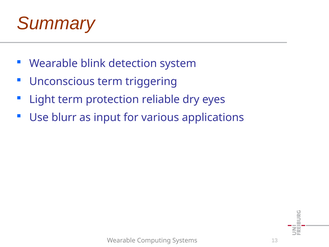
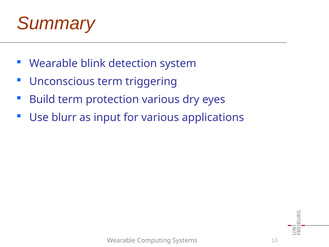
Light: Light -> Build
protection reliable: reliable -> various
